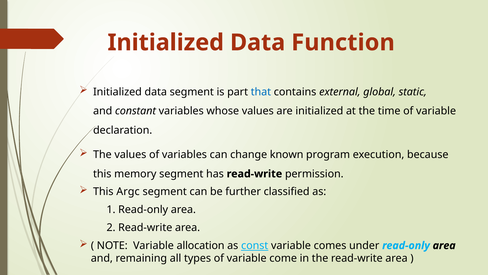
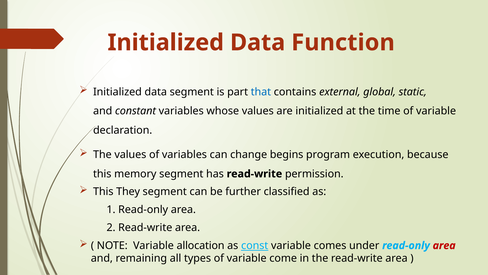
known: known -> begins
Argc: Argc -> They
area at (444, 245) colour: black -> red
